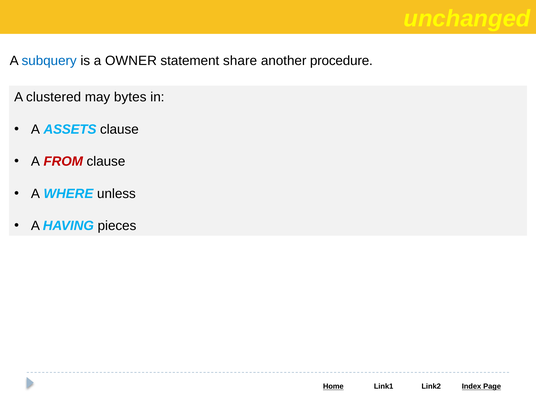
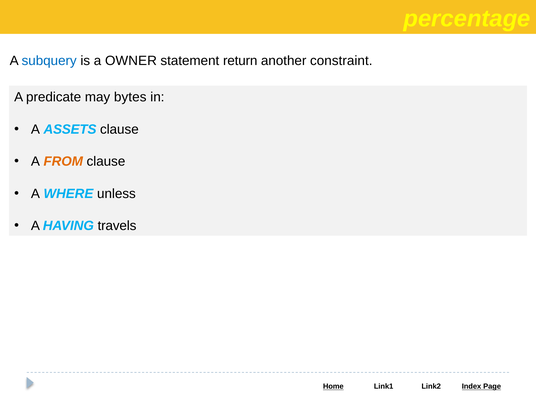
unchanged: unchanged -> percentage
share: share -> return
procedure: procedure -> constraint
clustered: clustered -> predicate
FROM colour: red -> orange
pieces: pieces -> travels
